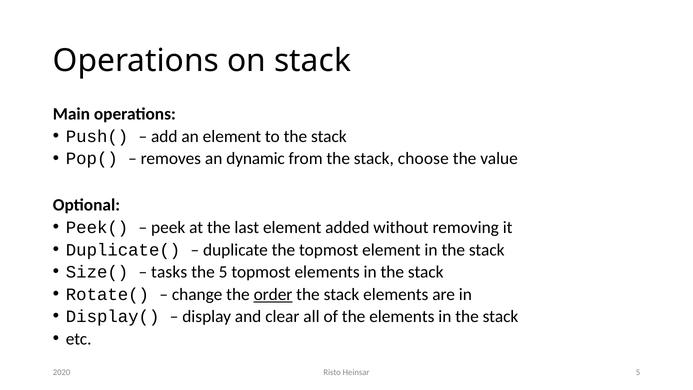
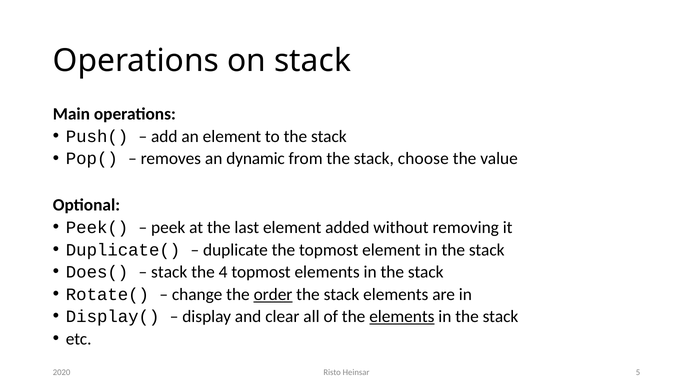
Size(: Size( -> Does(
tasks at (169, 272): tasks -> stack
the 5: 5 -> 4
elements at (402, 317) underline: none -> present
